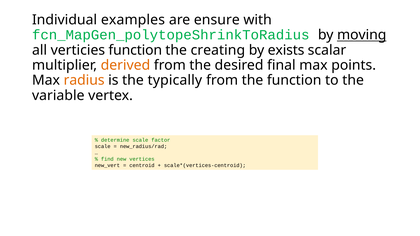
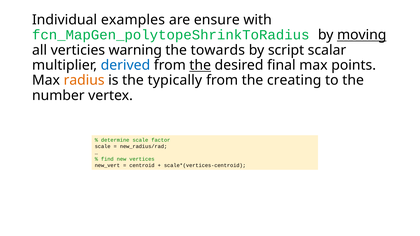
verticies function: function -> warning
creating: creating -> towards
exists: exists -> script
derived colour: orange -> blue
the at (200, 65) underline: none -> present
the function: function -> creating
variable: variable -> number
